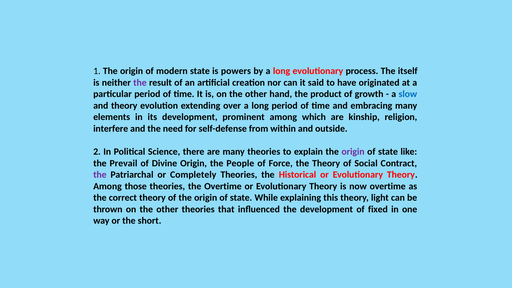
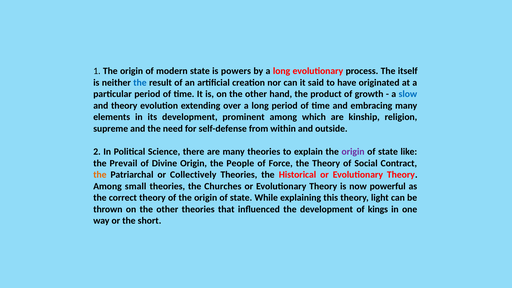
the at (140, 83) colour: purple -> blue
interfere: interfere -> supreme
the at (100, 175) colour: purple -> orange
Completely: Completely -> Collectively
those: those -> small
the Overtime: Overtime -> Churches
now overtime: overtime -> powerful
fixed: fixed -> kings
